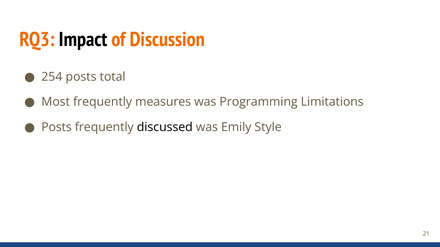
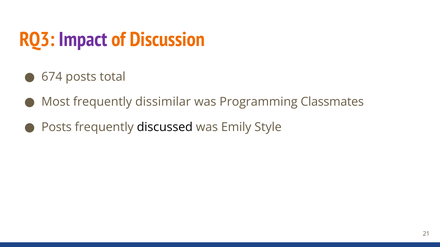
Impact colour: black -> purple
254: 254 -> 674
measures: measures -> dissimilar
Limitations: Limitations -> Classmates
